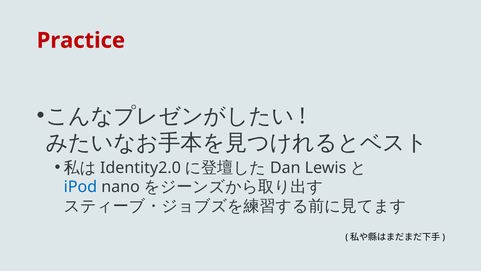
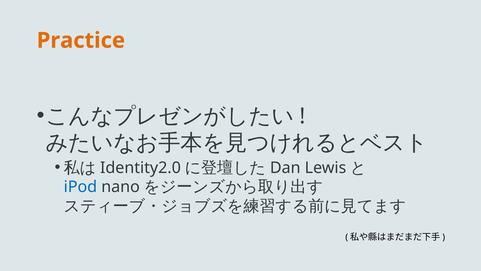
Practice colour: red -> orange
